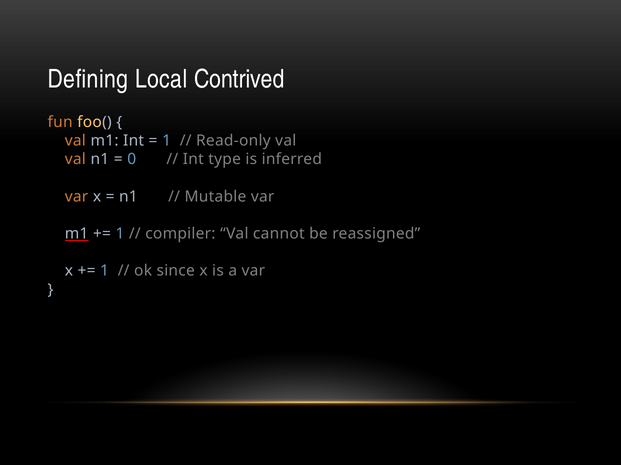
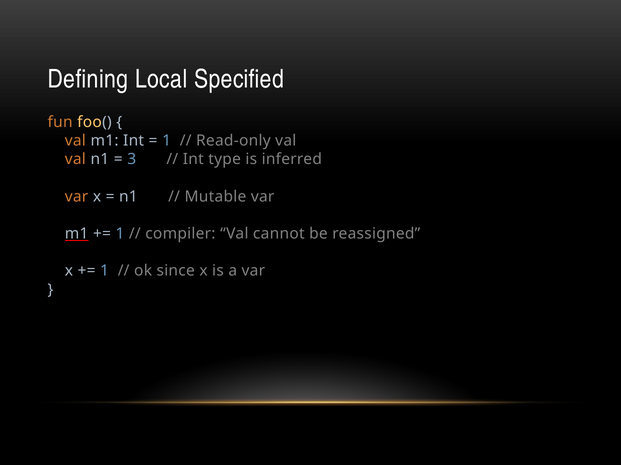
Contrived: Contrived -> Specified
0: 0 -> 3
